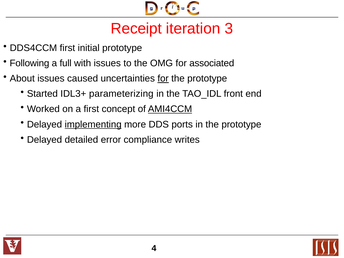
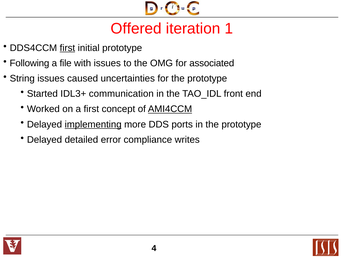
Receipt: Receipt -> Offered
3: 3 -> 1
first at (67, 48) underline: none -> present
full: full -> file
About: About -> String
for at (163, 78) underline: present -> none
parameterizing: parameterizing -> communication
